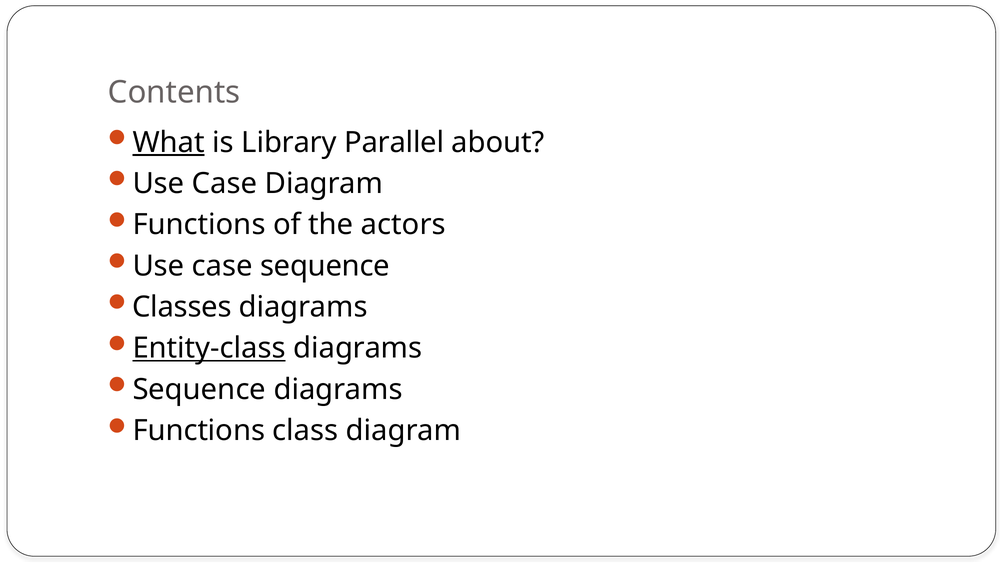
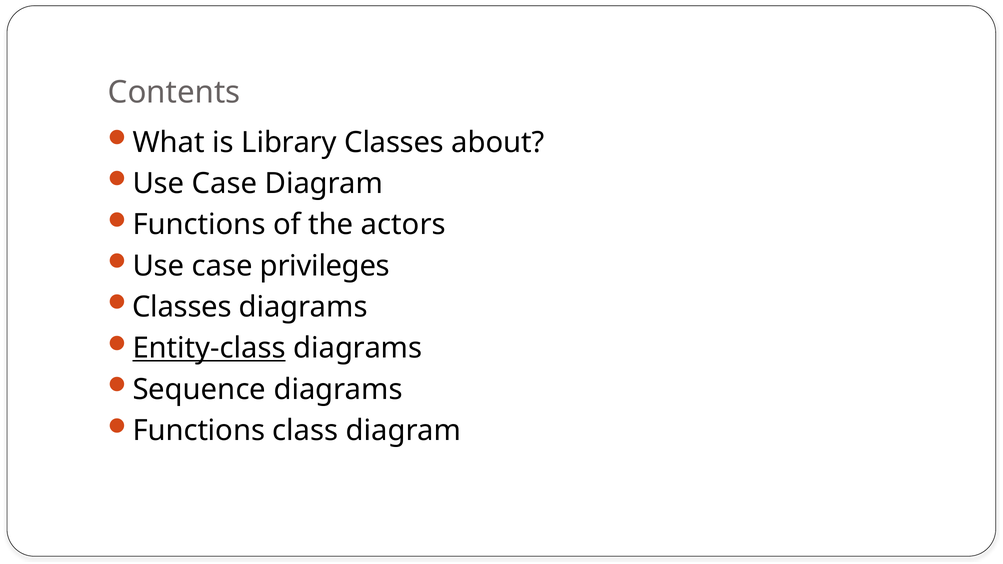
What underline: present -> none
Library Parallel: Parallel -> Classes
case sequence: sequence -> privileges
